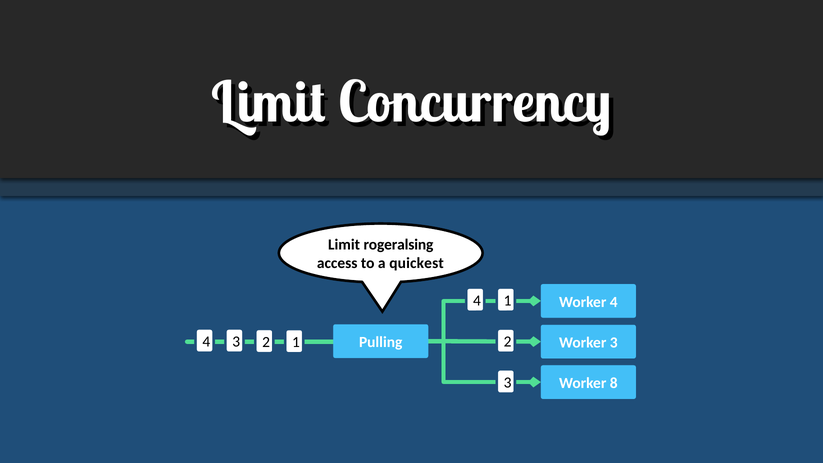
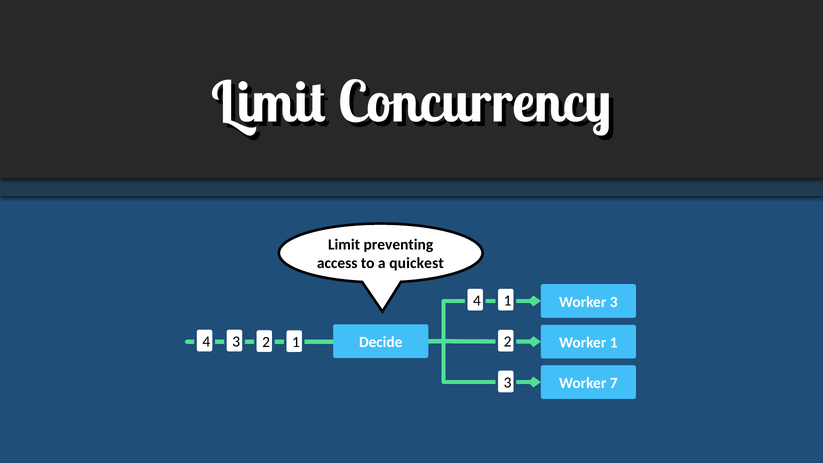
rogeralsing: rogeralsing -> preventing
Worker 4: 4 -> 3
Pulling: Pulling -> Decide
Worker 3: 3 -> 1
8: 8 -> 7
